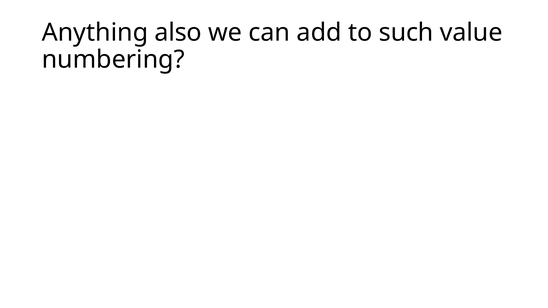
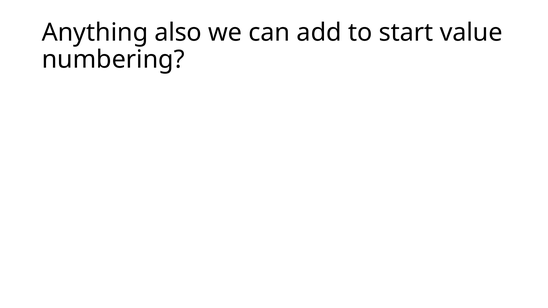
such: such -> start
